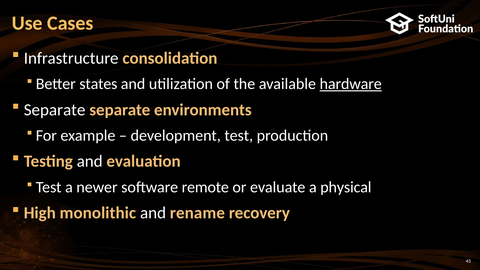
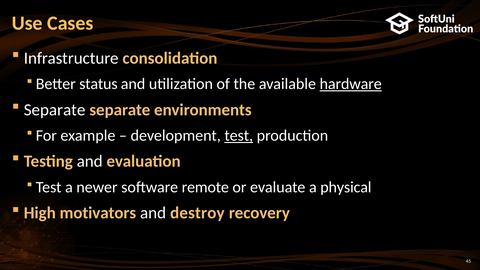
states: states -> status
test at (239, 136) underline: none -> present
monolithic: monolithic -> motivators
rename: rename -> destroy
